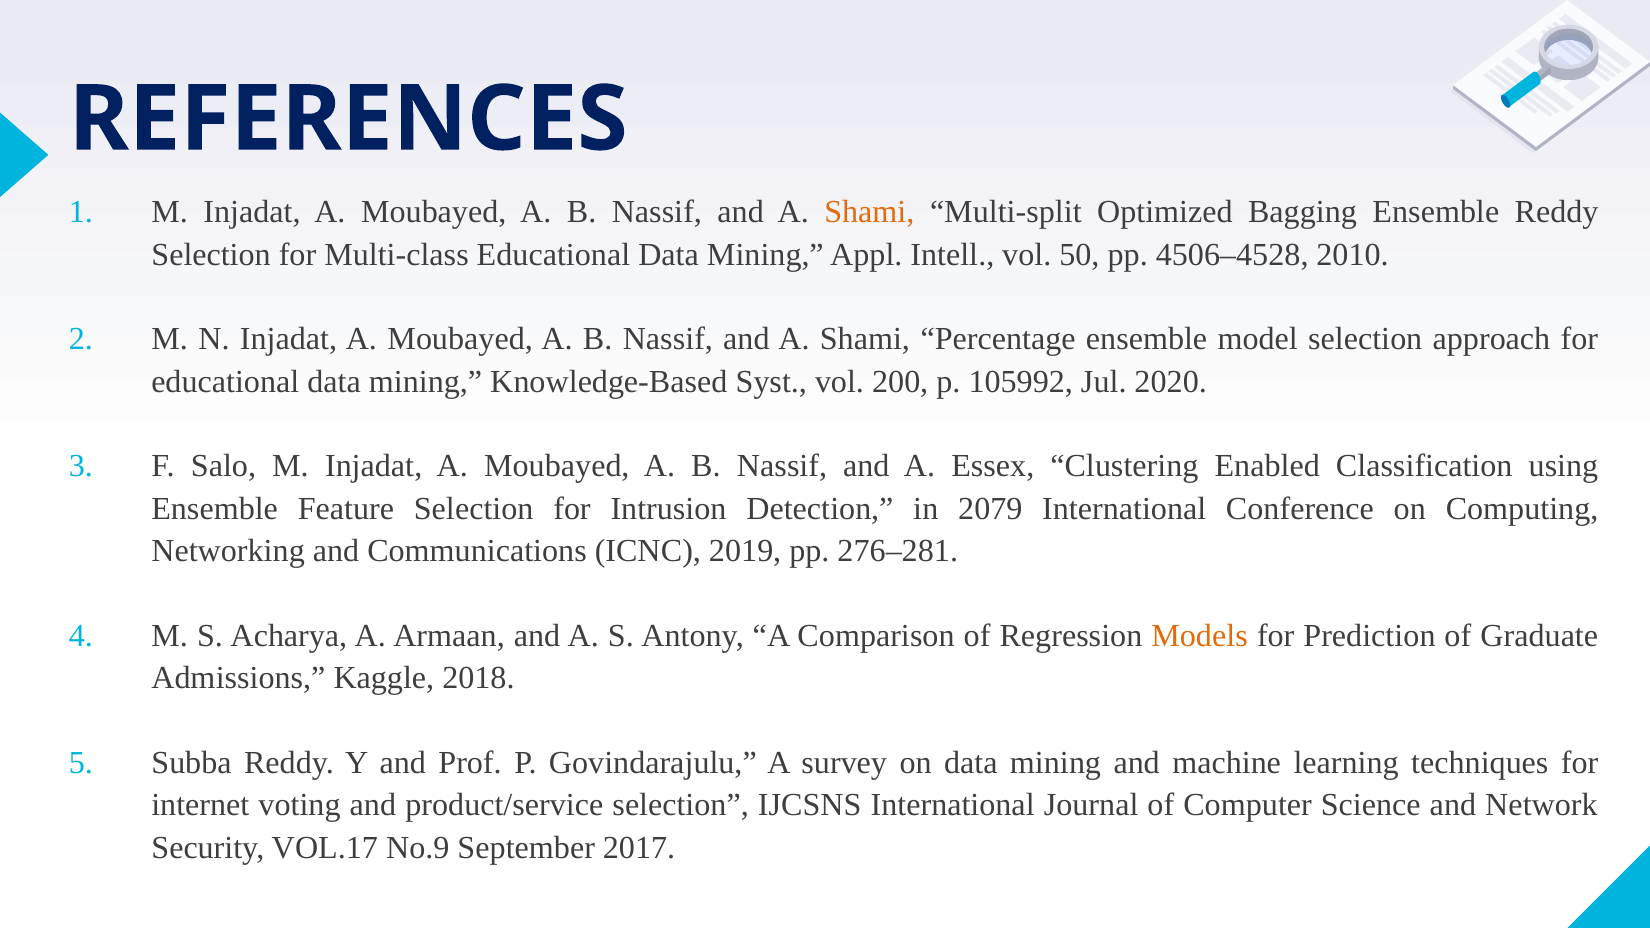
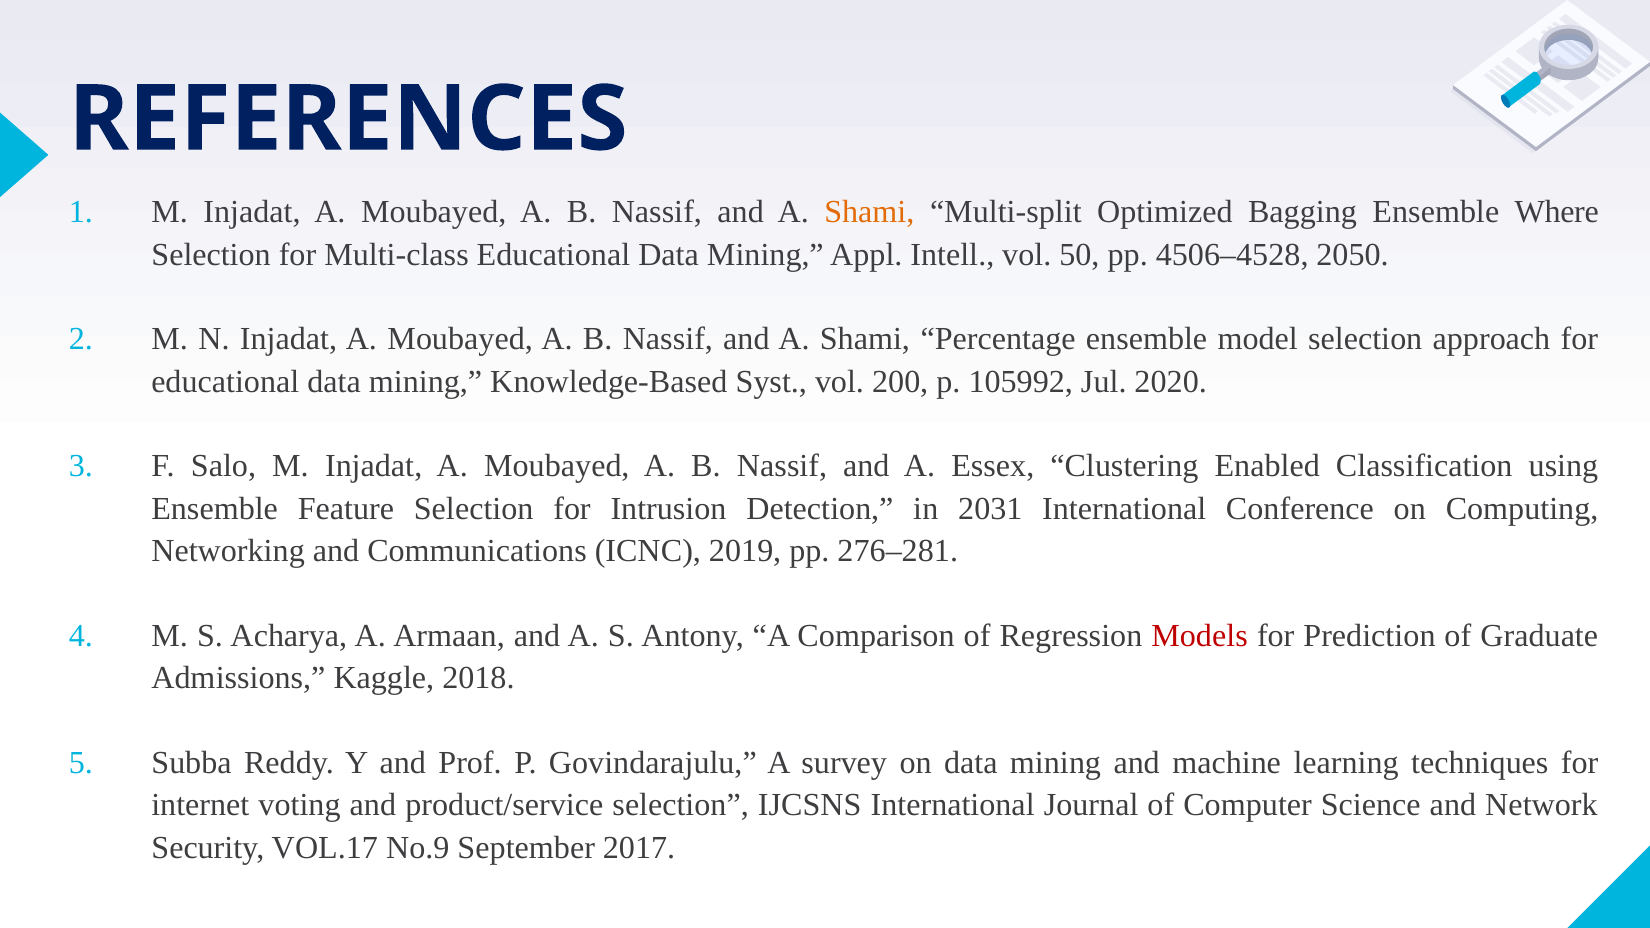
Ensemble Reddy: Reddy -> Where
2010: 2010 -> 2050
2079: 2079 -> 2031
Models colour: orange -> red
